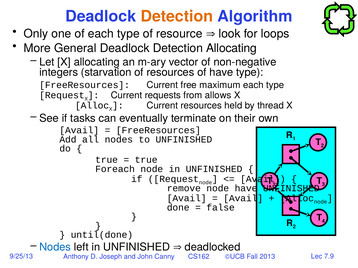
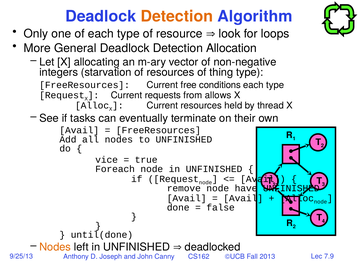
Detection Allocating: Allocating -> Allocation
of have: have -> thing
maximum: maximum -> conditions
true at (107, 160): true -> vice
Nodes at (55, 248) colour: blue -> orange
